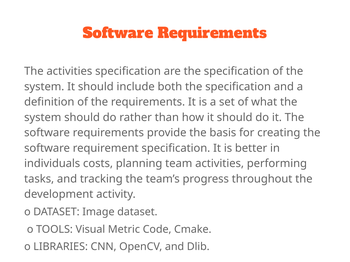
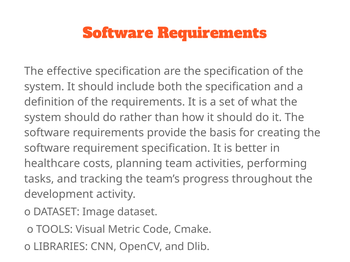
The activities: activities -> effective
individuals: individuals -> healthcare
